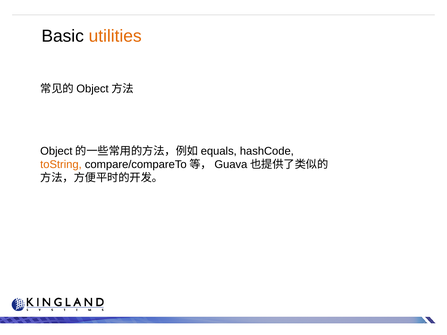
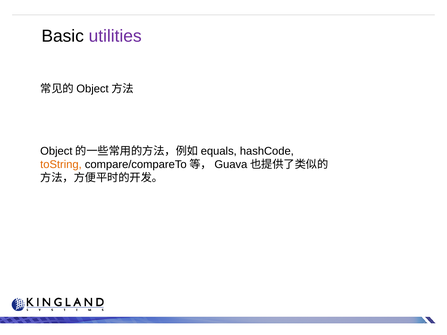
utilities colour: orange -> purple
